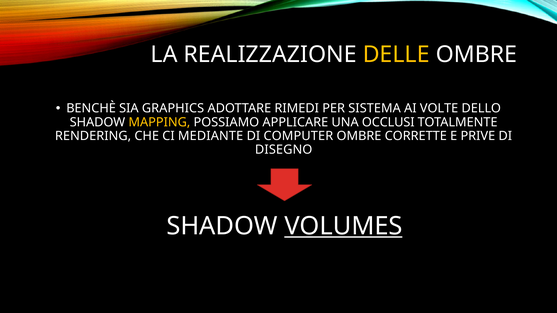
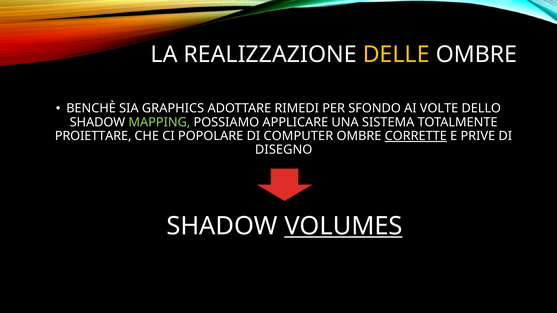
SISTEMA: SISTEMA -> SFONDO
MAPPING colour: yellow -> light green
OCCLUSI: OCCLUSI -> SISTEMA
RENDERING: RENDERING -> PROIETTARE
MEDIANTE: MEDIANTE -> POPOLARE
CORRETTE underline: none -> present
